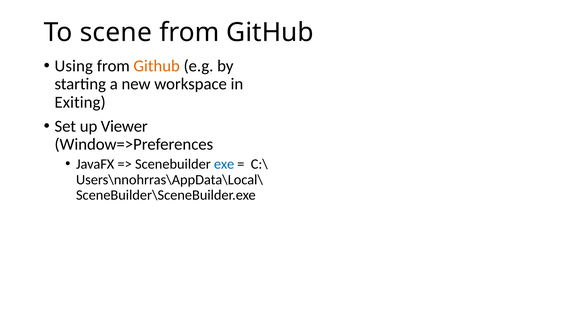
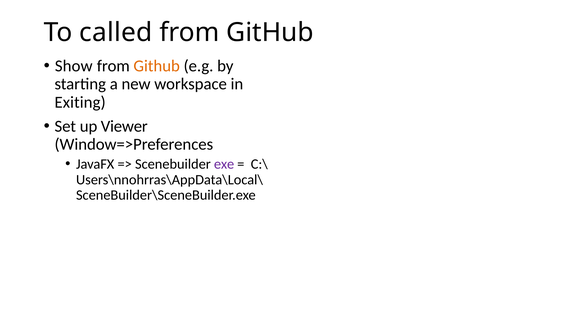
scene: scene -> called
Using: Using -> Show
exe colour: blue -> purple
